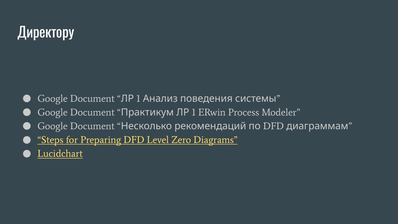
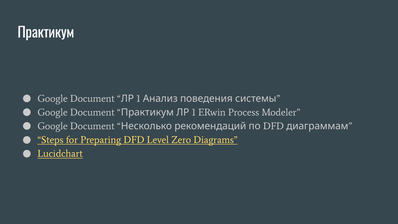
Директору at (46, 33): Директору -> Практикум
